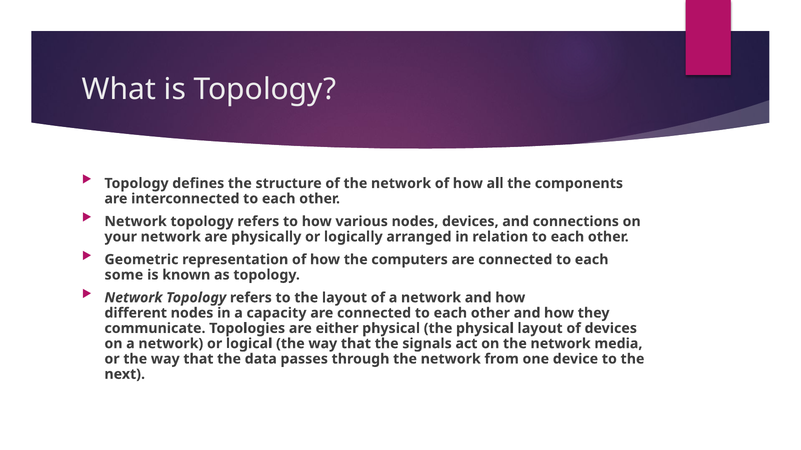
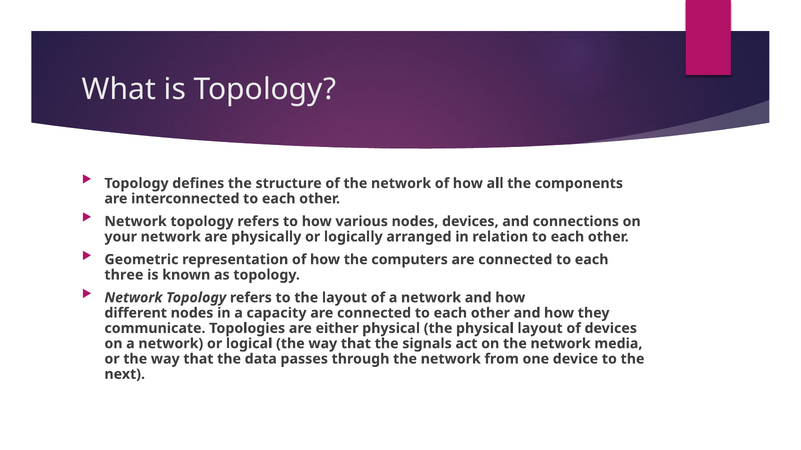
some: some -> three
